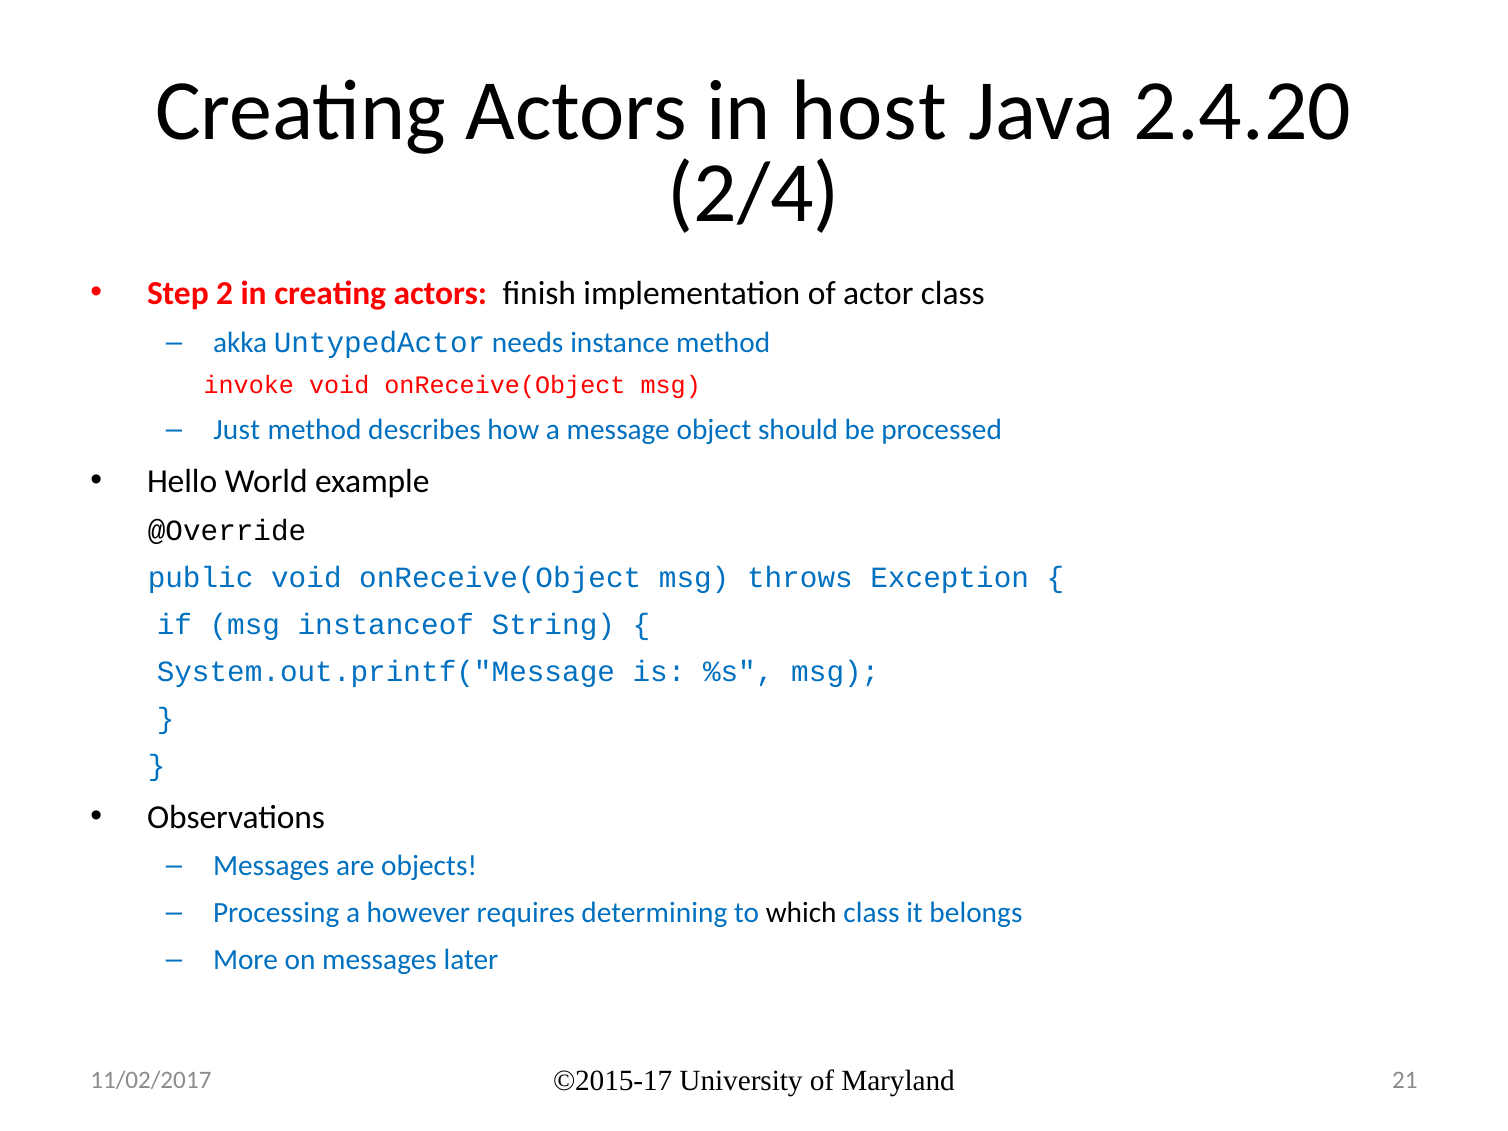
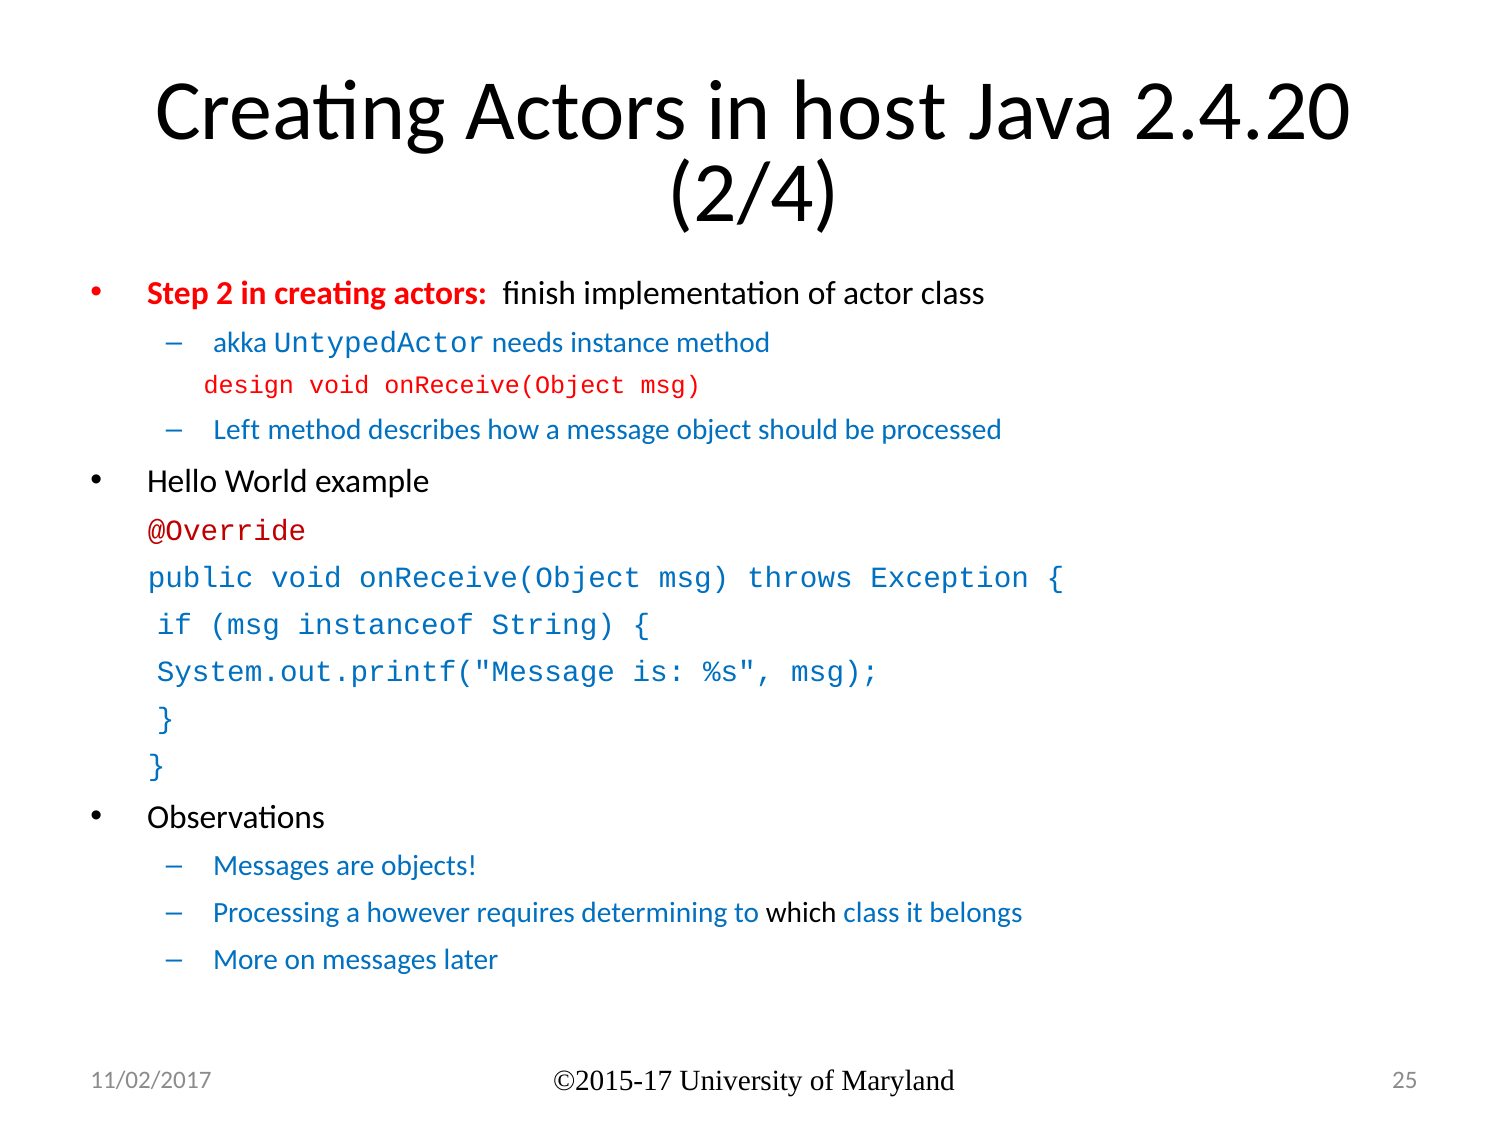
invoke: invoke -> design
Just: Just -> Left
@Override colour: black -> red
21: 21 -> 25
